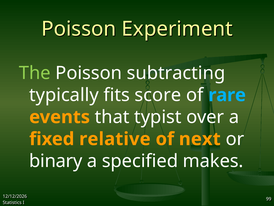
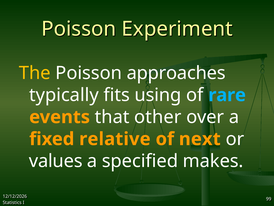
The colour: light green -> yellow
subtracting: subtracting -> approaches
score: score -> using
typist: typist -> other
binary: binary -> values
